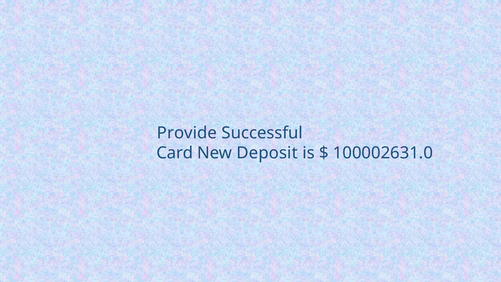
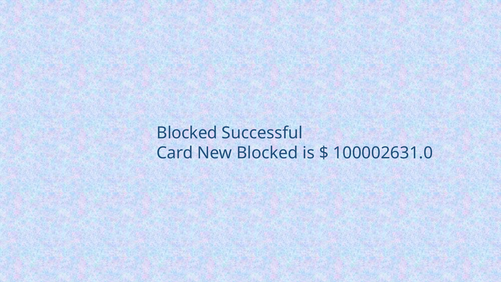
Provide at (187, 133): Provide -> Blocked
New Deposit: Deposit -> Blocked
